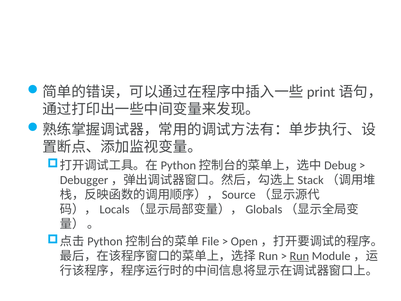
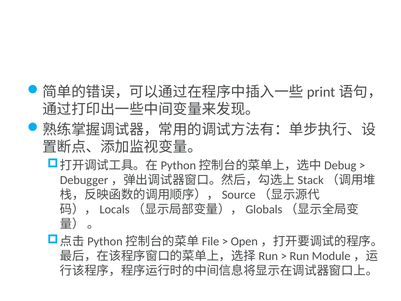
Run underline: present -> none
